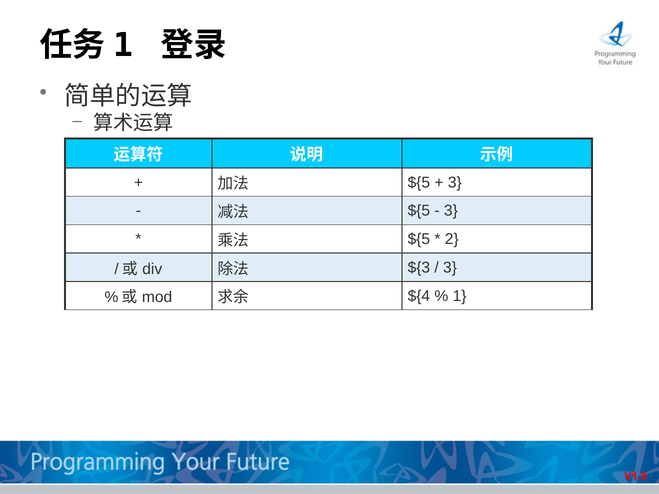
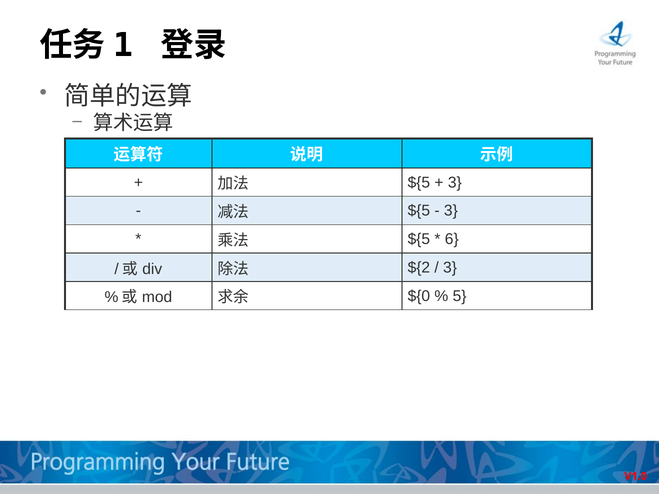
2: 2 -> 6
${3: ${3 -> ${2
${4: ${4 -> ${0
1: 1 -> 5
